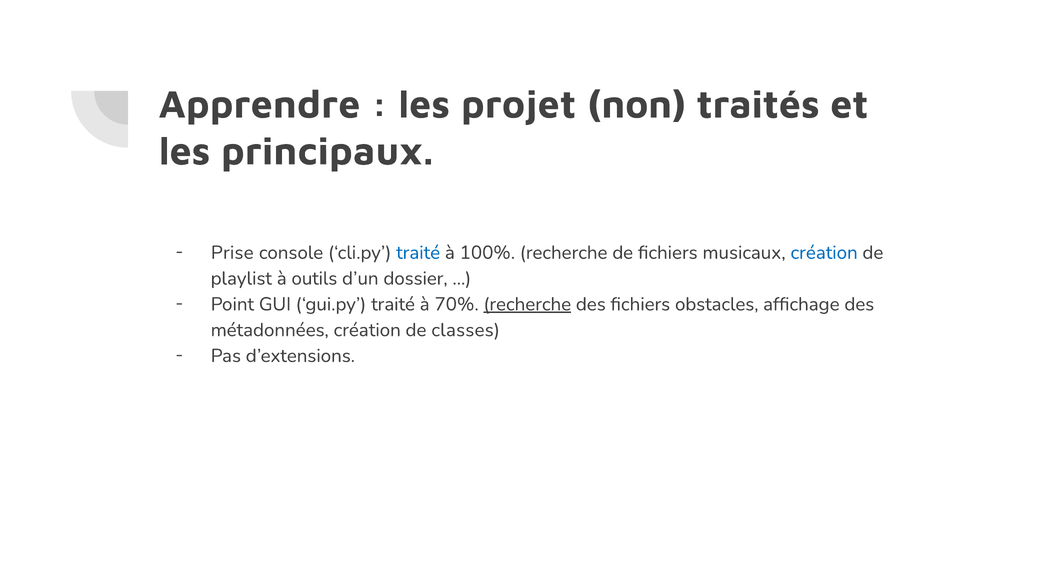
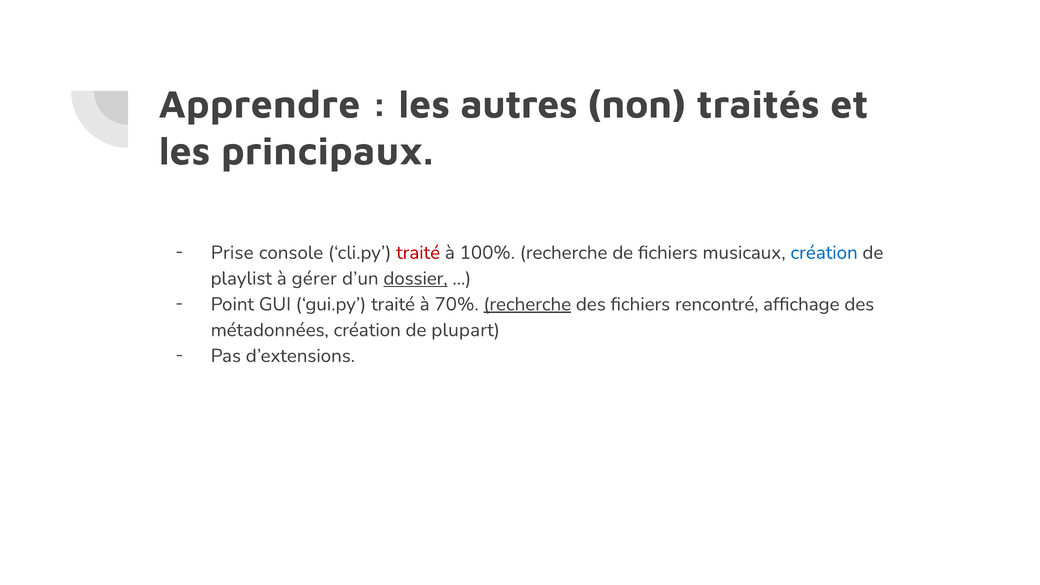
projet: projet -> autres
traité at (418, 253) colour: blue -> red
outils: outils -> gérer
dossier underline: none -> present
obstacles: obstacles -> rencontré
classes: classes -> plupart
